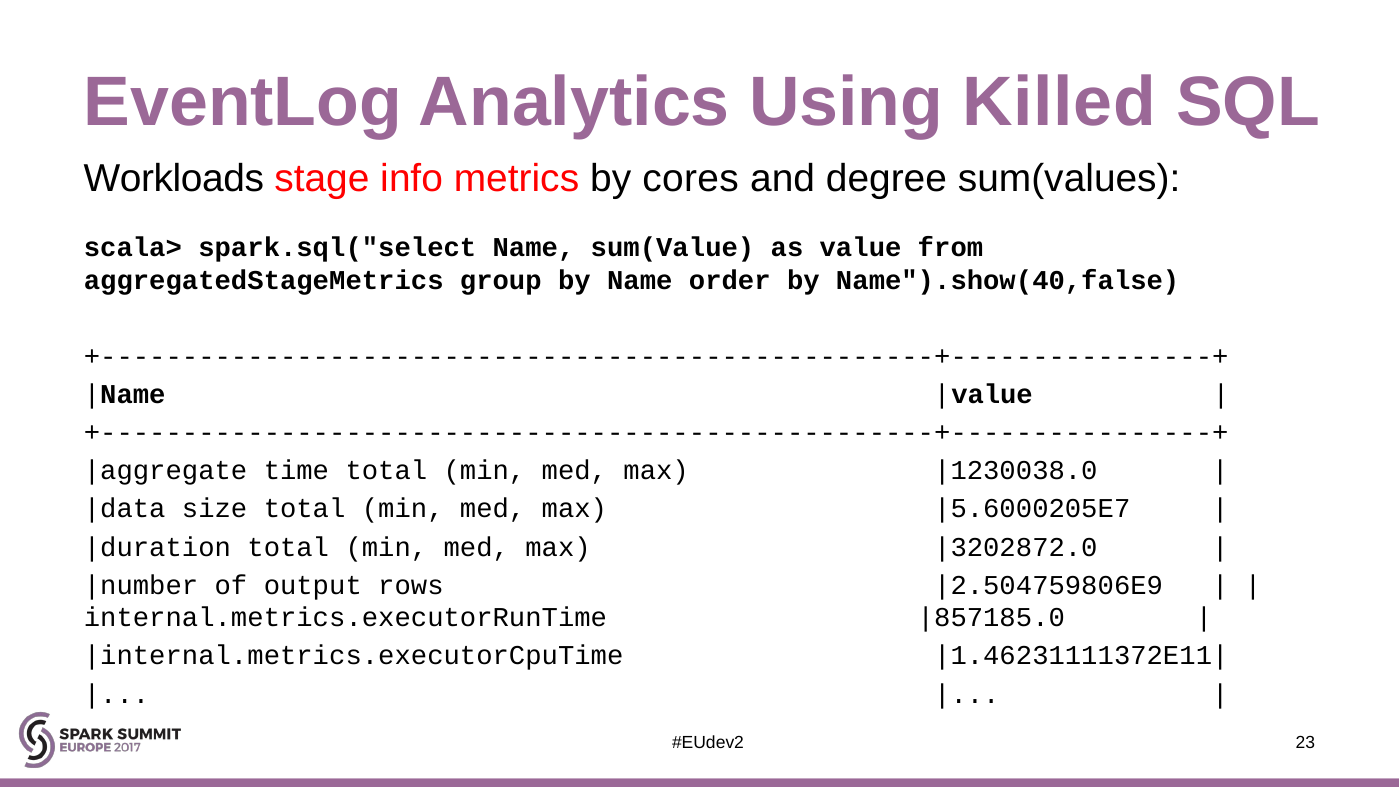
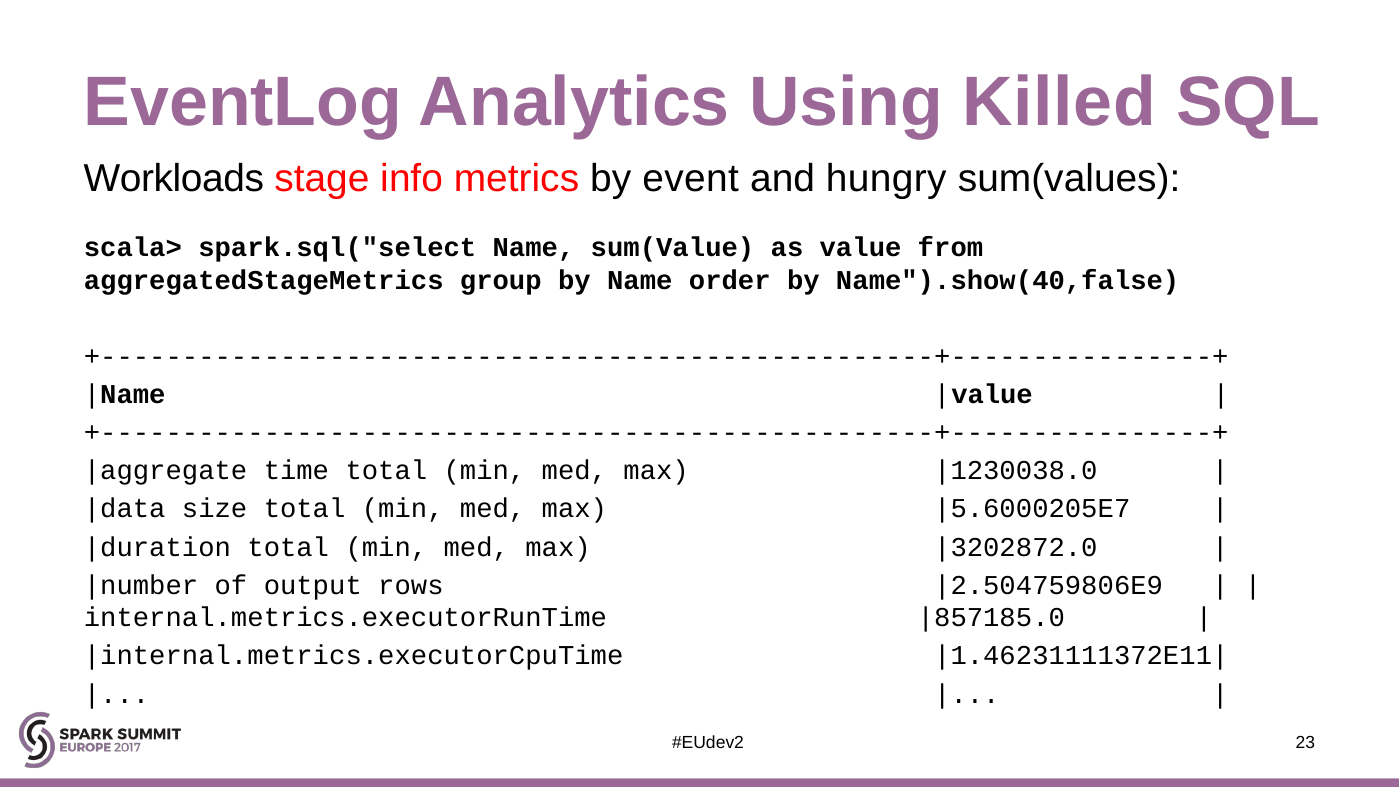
cores: cores -> event
degree: degree -> hungry
